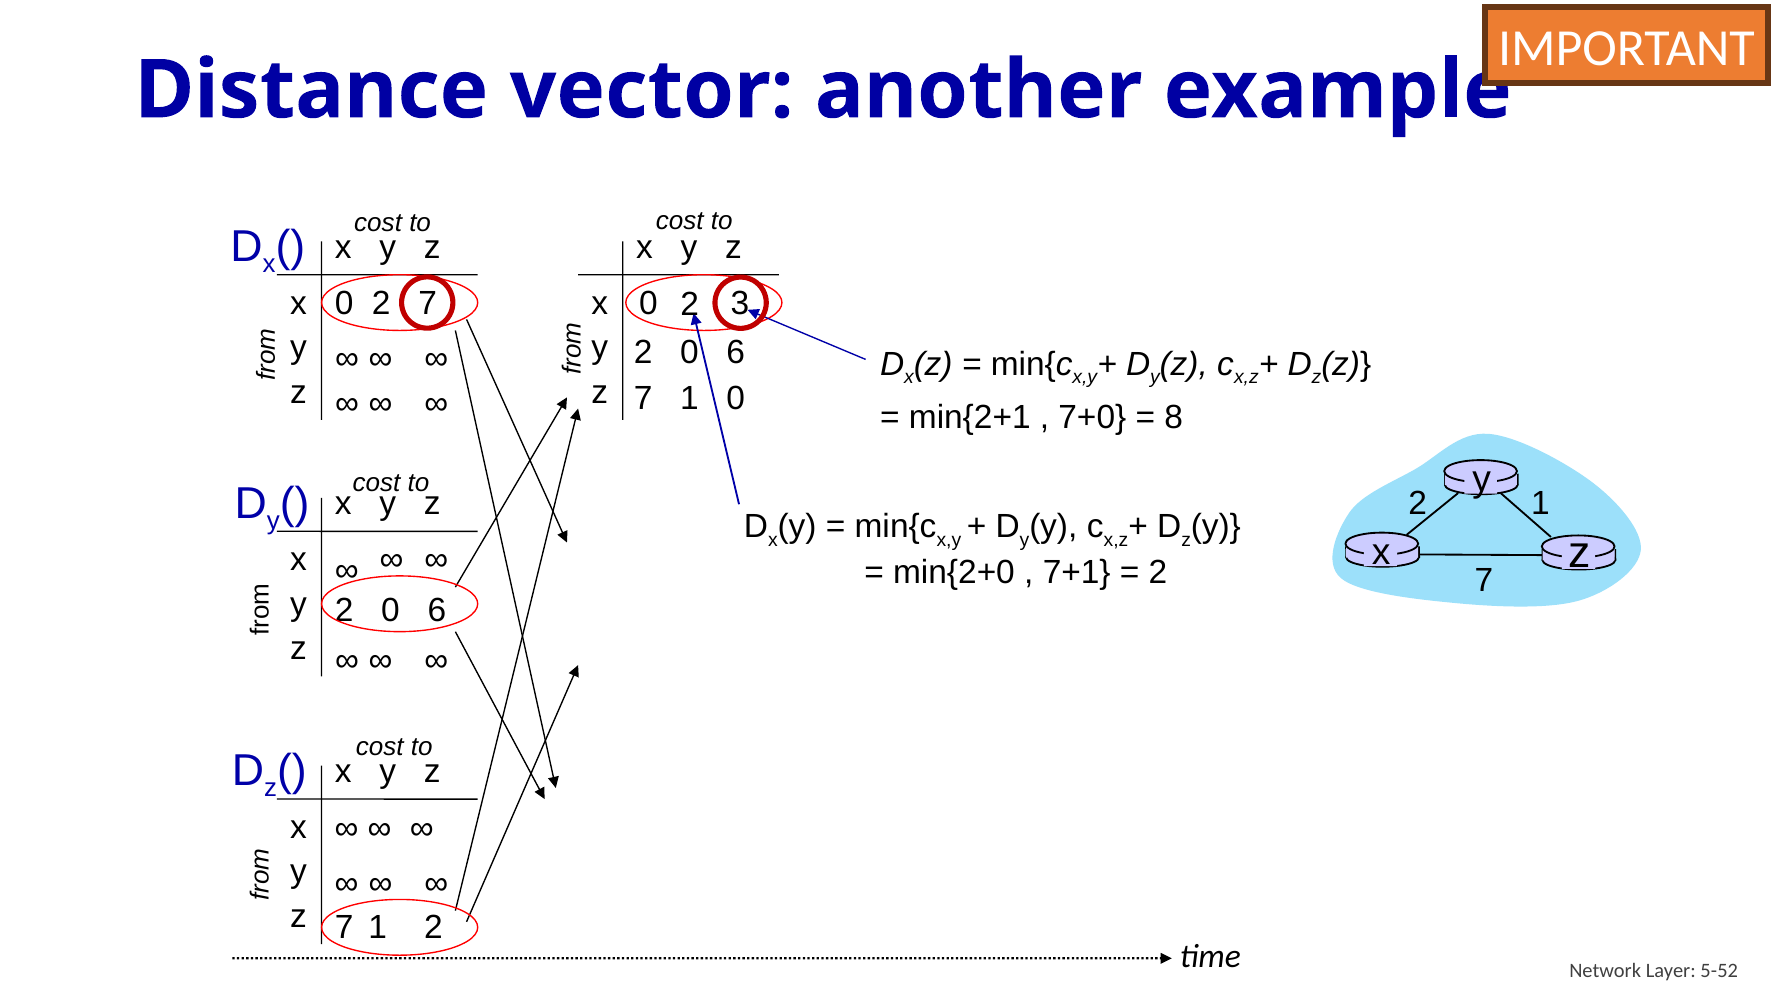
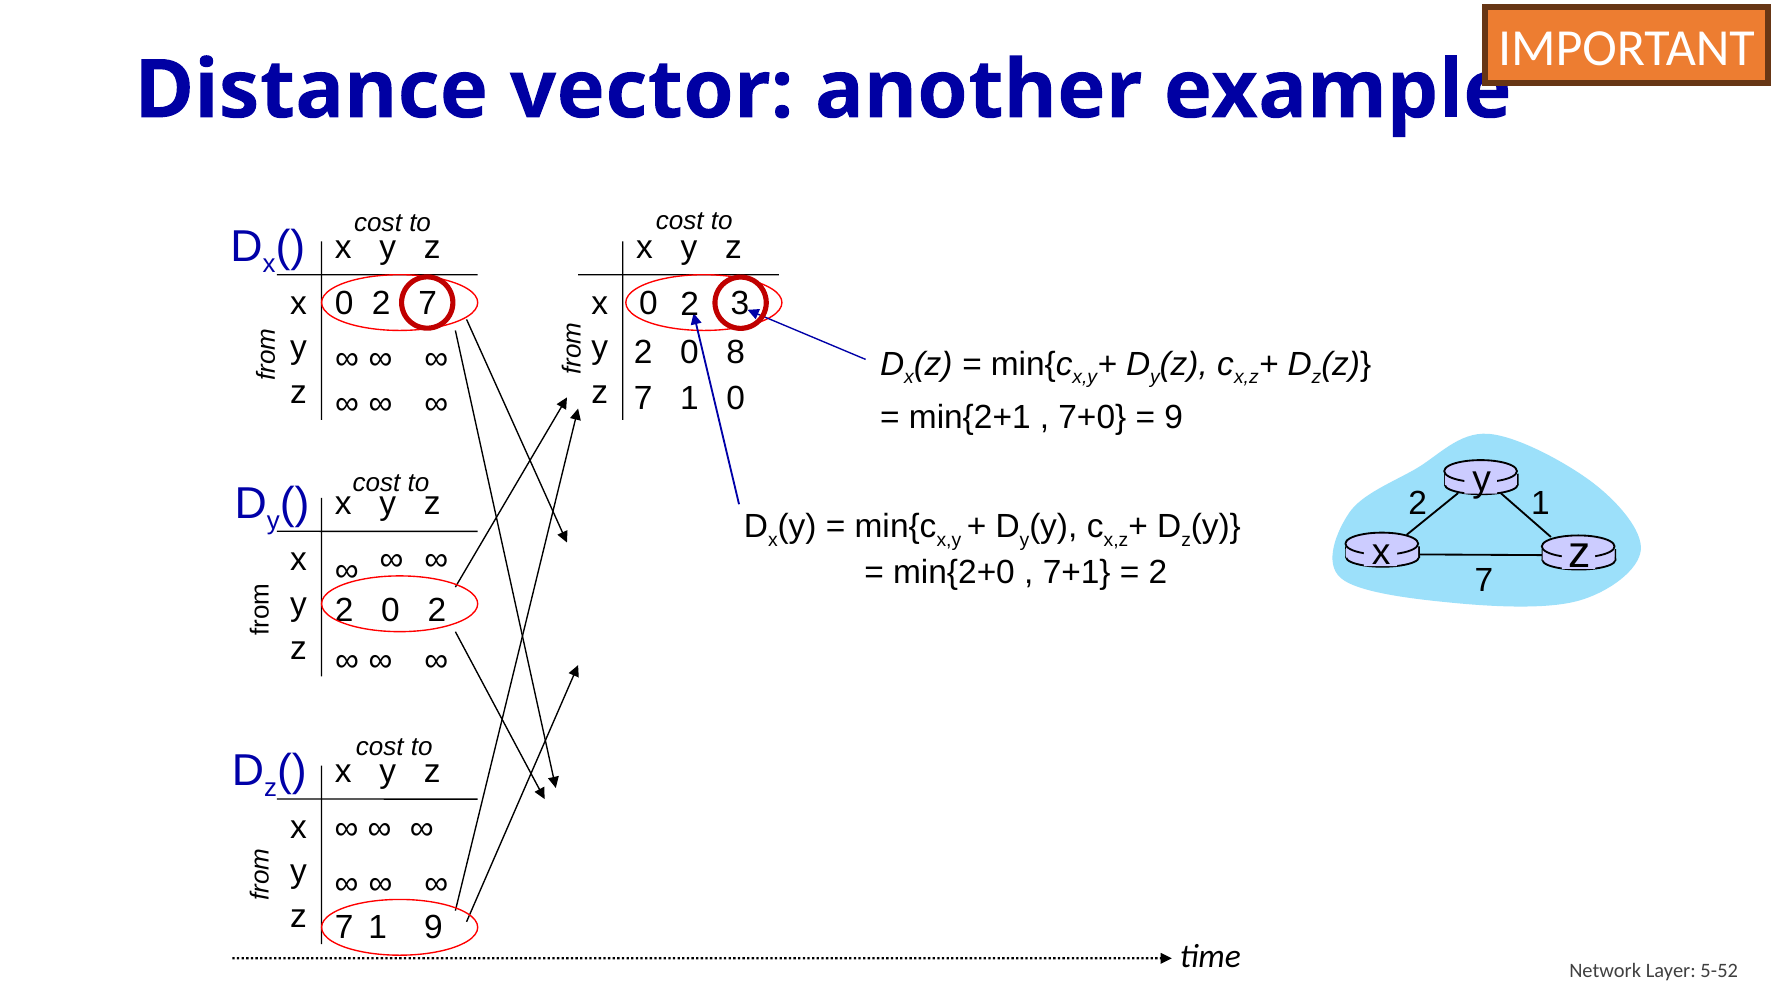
6 at (736, 352): 6 -> 8
8 at (1174, 418): 8 -> 9
6 at (437, 611): 6 -> 2
7 1 2: 2 -> 9
